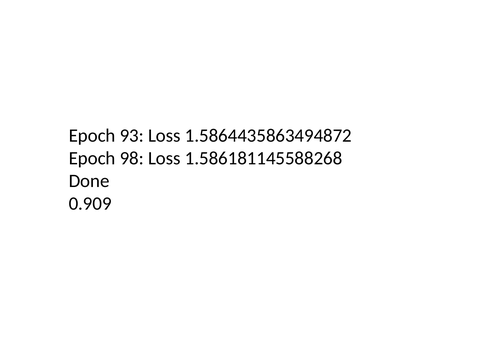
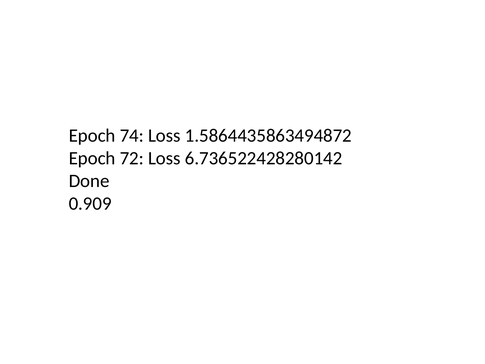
93: 93 -> 74
98: 98 -> 72
1.586181145588268: 1.586181145588268 -> 6.736522428280142
